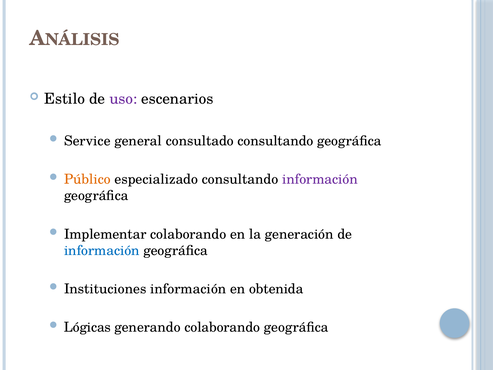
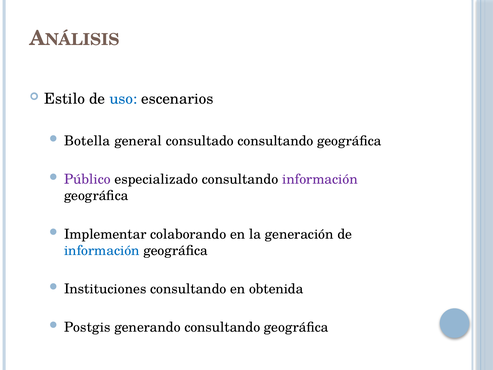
uso colour: purple -> blue
Service: Service -> Botella
Público colour: orange -> purple
Instituciones información: información -> consultando
Lógicas: Lógicas -> Postgis
generando colaborando: colaborando -> consultando
